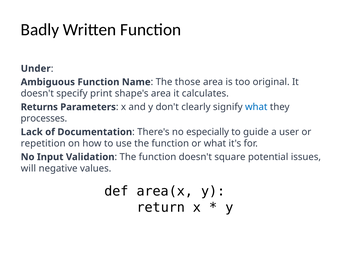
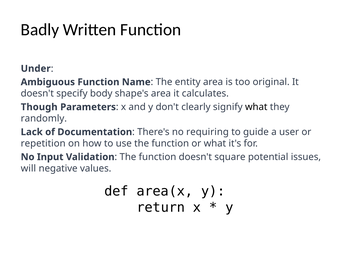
those: those -> entity
print: print -> body
Returns: Returns -> Though
what at (256, 107) colour: blue -> black
processes: processes -> randomly
especially: especially -> requiring
